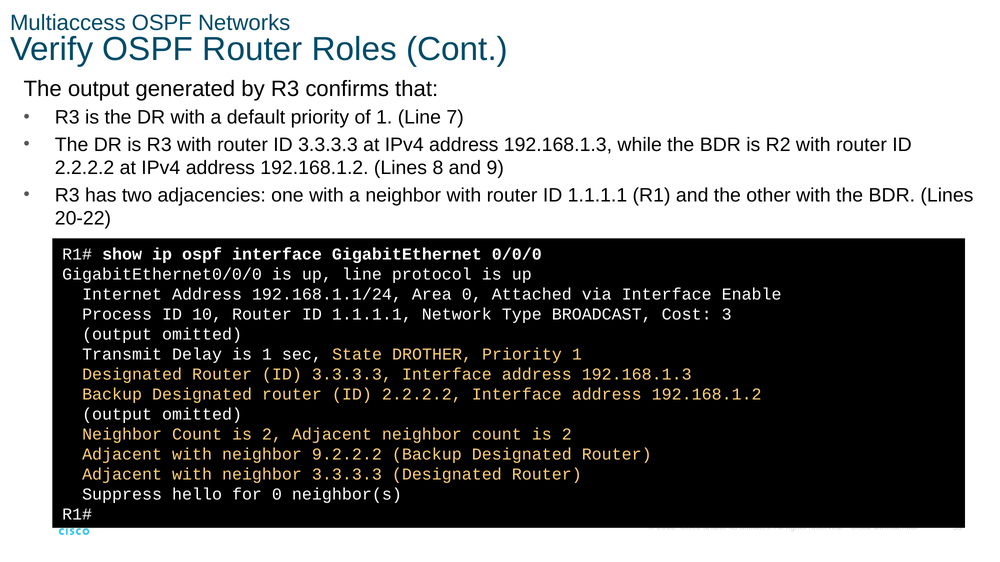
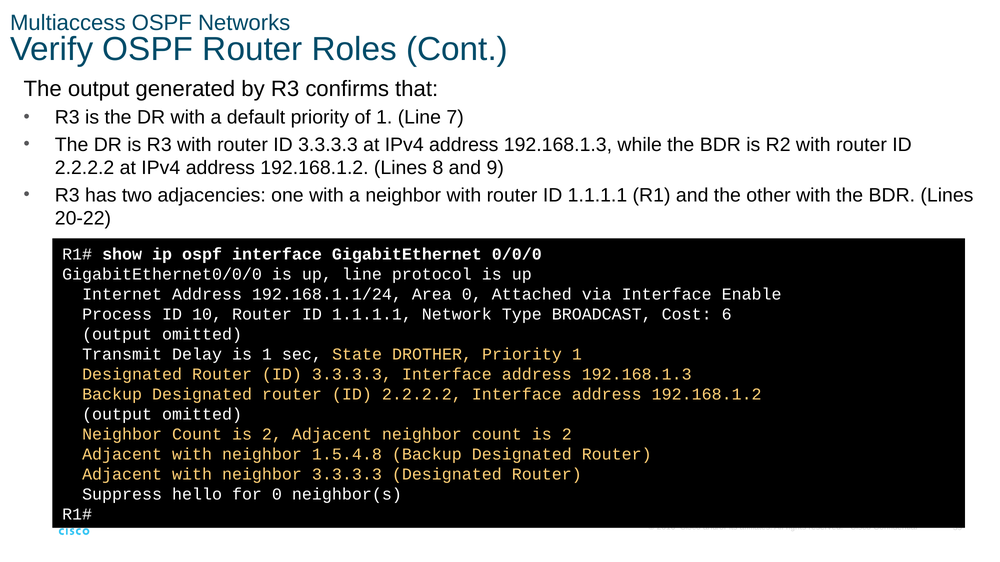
3: 3 -> 6
9.2.2.2: 9.2.2.2 -> 1.5.4.8
